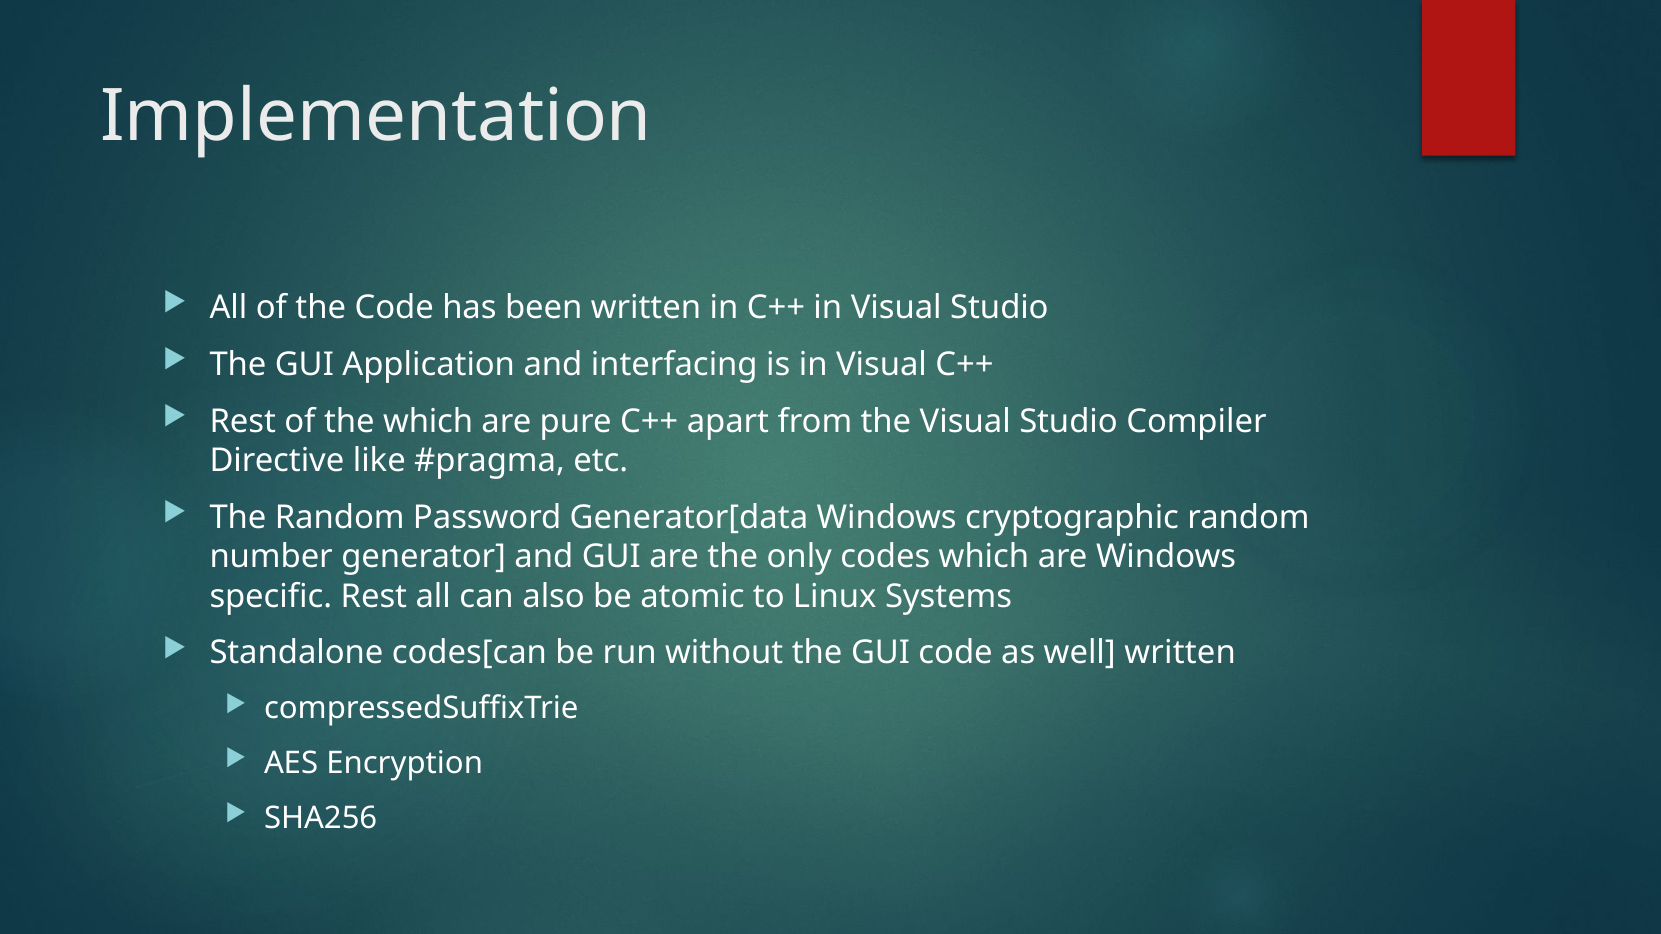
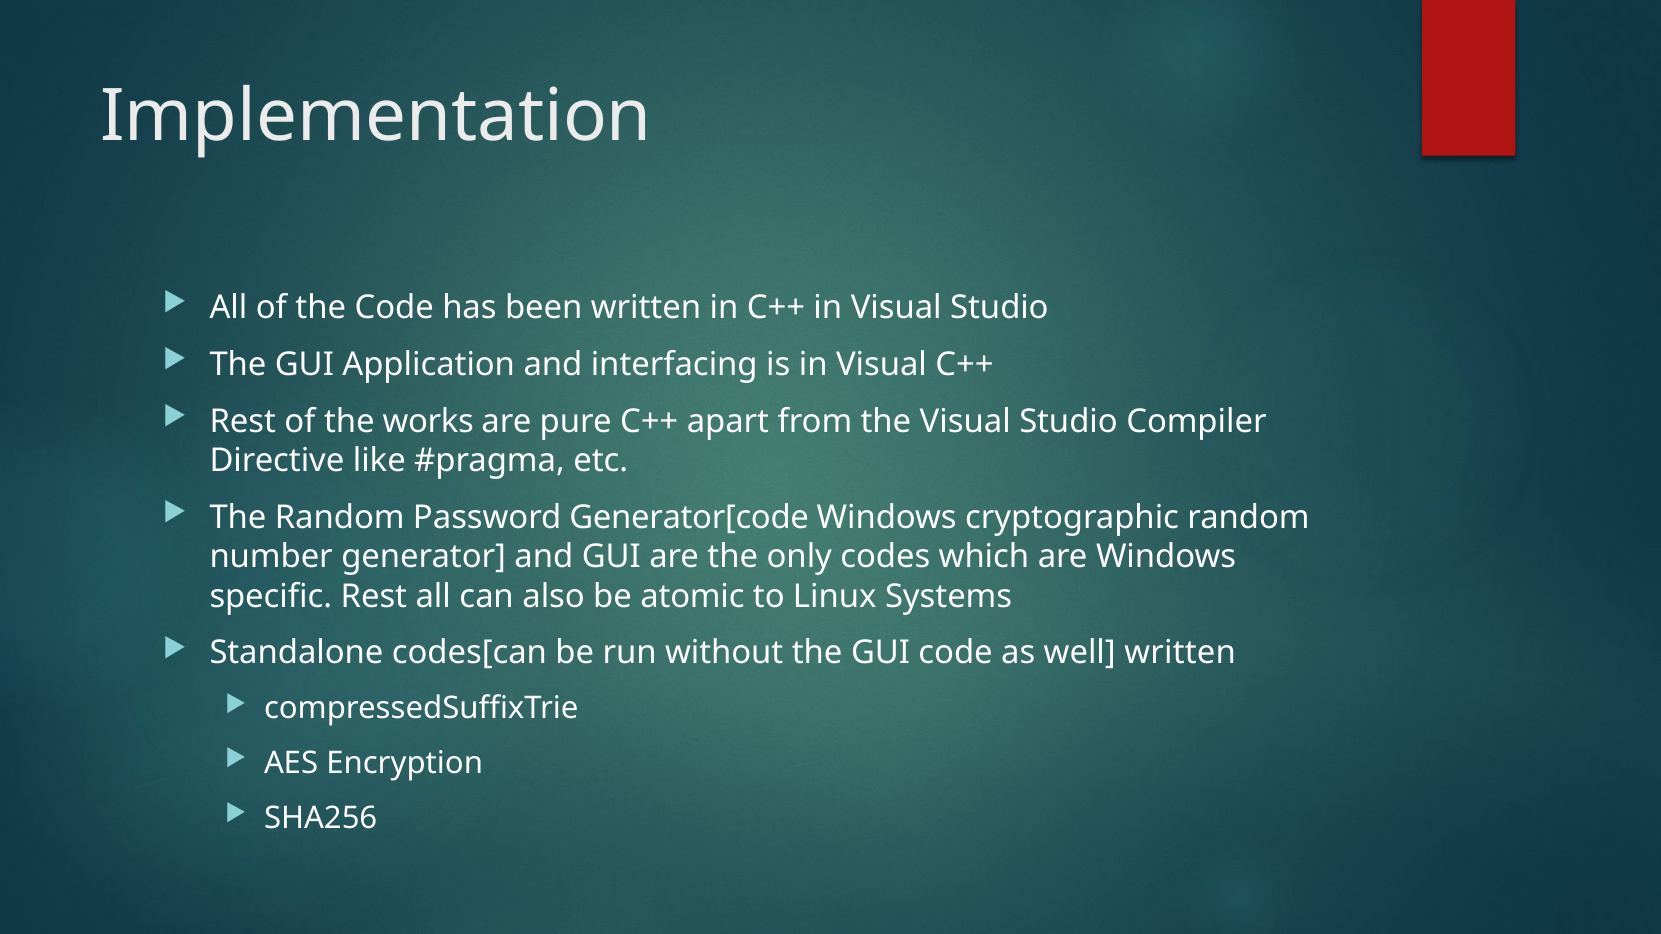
the which: which -> works
Generator[data: Generator[data -> Generator[code
